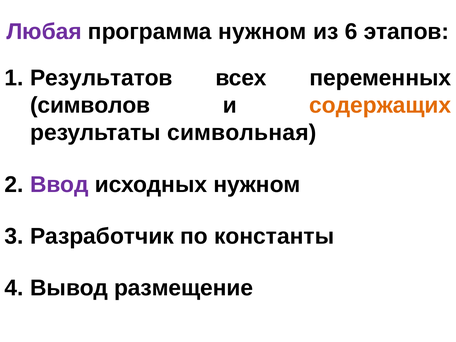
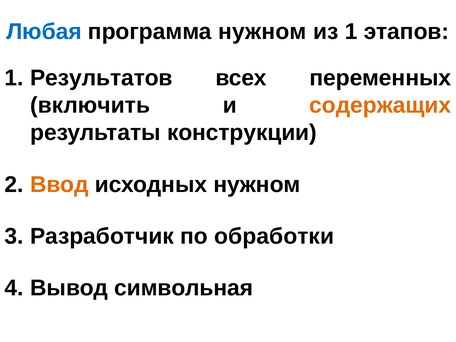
Любая colour: purple -> blue
из 6: 6 -> 1
символов: символов -> включить
символьная: символьная -> конструкции
Ввод colour: purple -> orange
константы: константы -> обработки
размещение: размещение -> символьная
